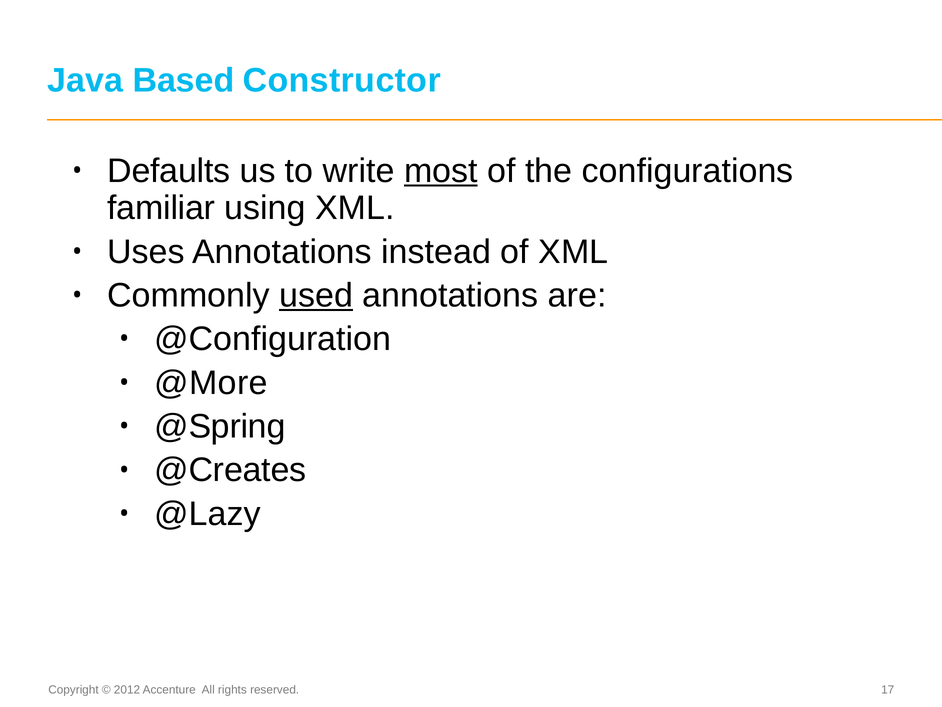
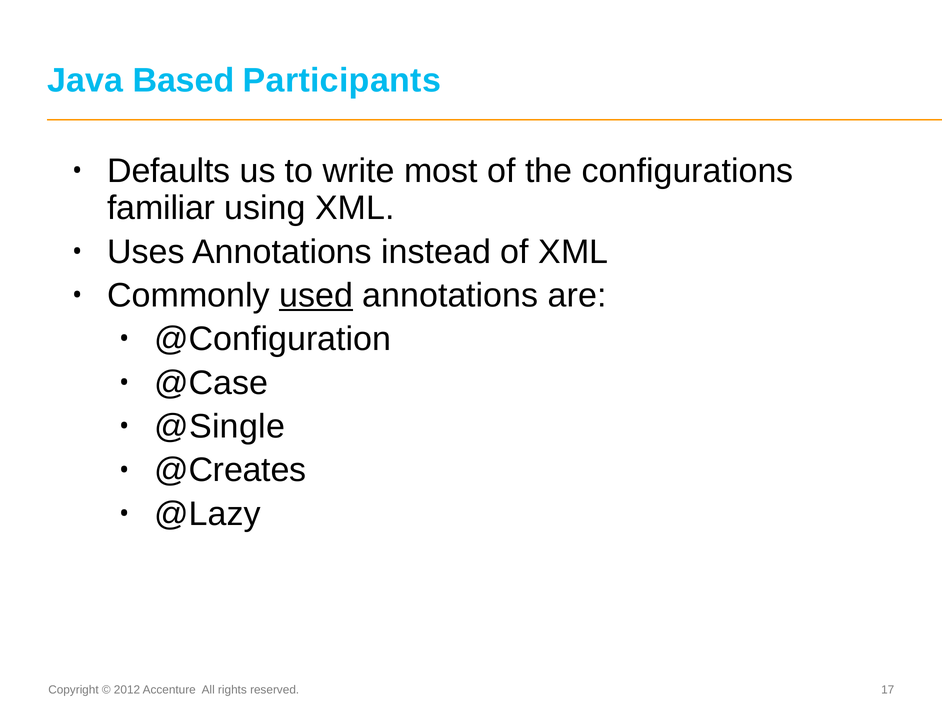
Constructor: Constructor -> Participants
most underline: present -> none
@More: @More -> @Case
@Spring: @Spring -> @Single
